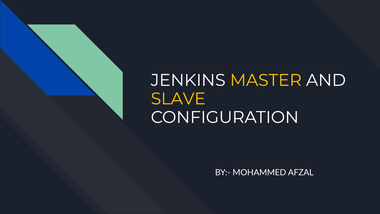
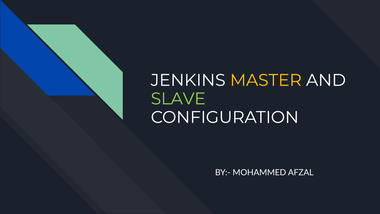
SLAVE colour: yellow -> light green
